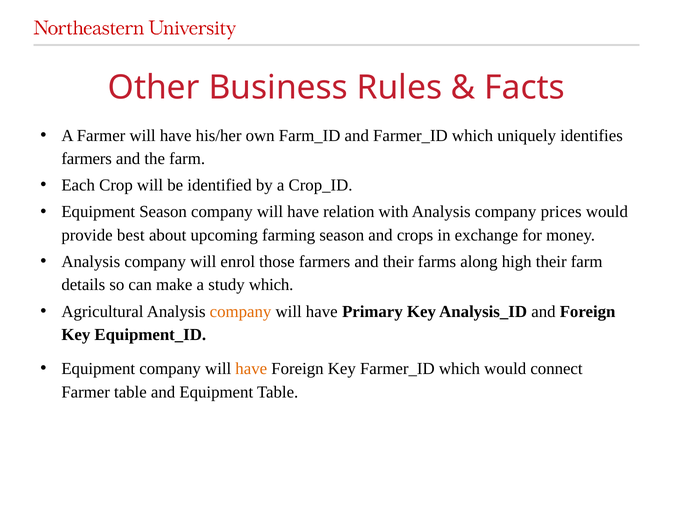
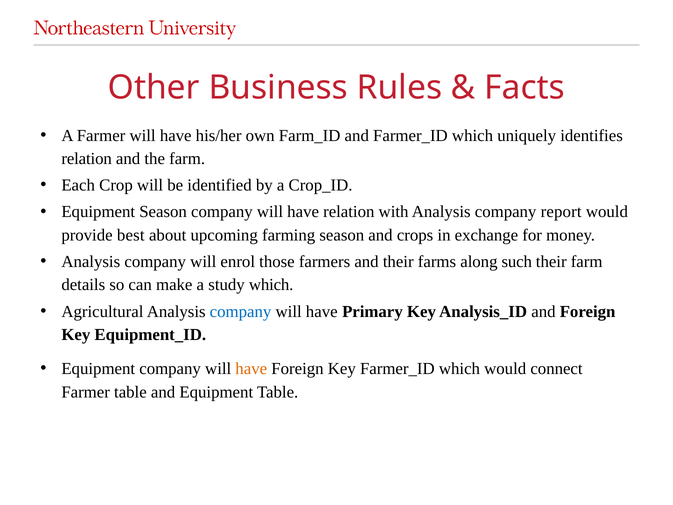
farmers at (87, 159): farmers -> relation
prices: prices -> report
high: high -> such
company at (241, 311) colour: orange -> blue
